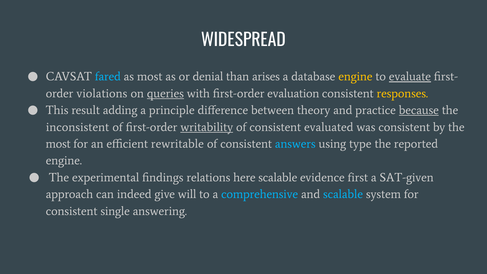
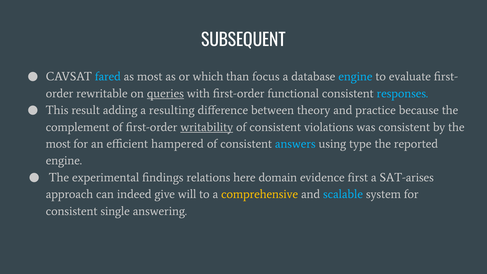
WIDESPREAD: WIDESPREAD -> SUBSEQUENT
denial: denial -> which
arises: arises -> focus
engine at (355, 77) colour: yellow -> light blue
evaluate underline: present -> none
violations: violations -> rewritable
evaluation: evaluation -> functional
responses colour: yellow -> light blue
principle: principle -> resulting
because underline: present -> none
inconsistent: inconsistent -> complement
evaluated: evaluated -> violations
rewritable: rewritable -> hampered
here scalable: scalable -> domain
SAT-given: SAT-given -> SAT-arises
comprehensive colour: light blue -> yellow
